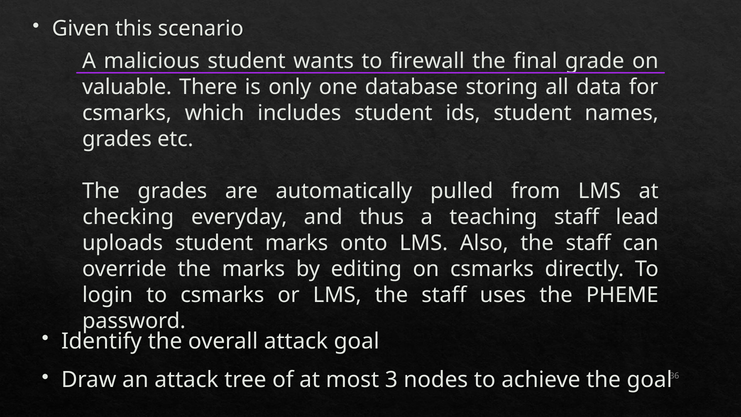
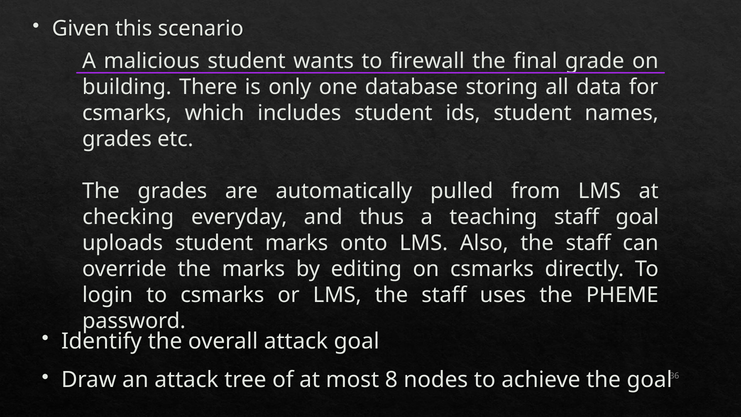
valuable: valuable -> building
staff lead: lead -> goal
3: 3 -> 8
